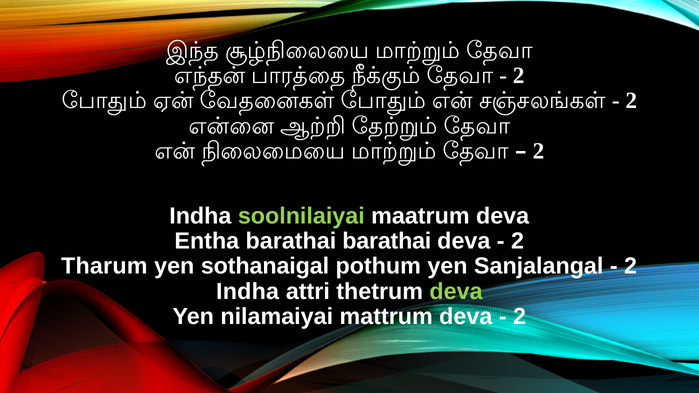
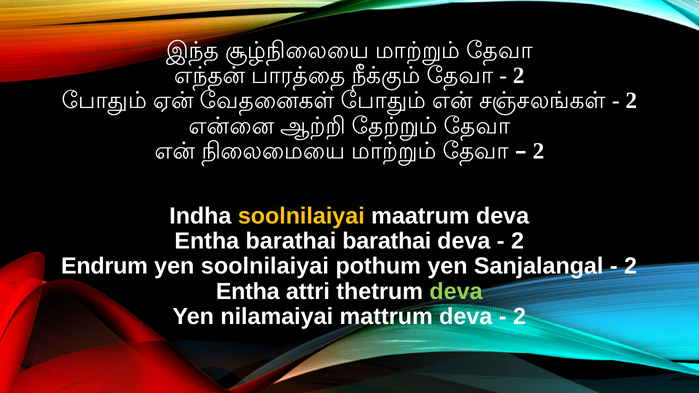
soolnilaiyai at (301, 216) colour: light green -> yellow
Tharum: Tharum -> Endrum
yen sothanaigal: sothanaigal -> soolnilaiyai
Indha at (248, 292): Indha -> Entha
